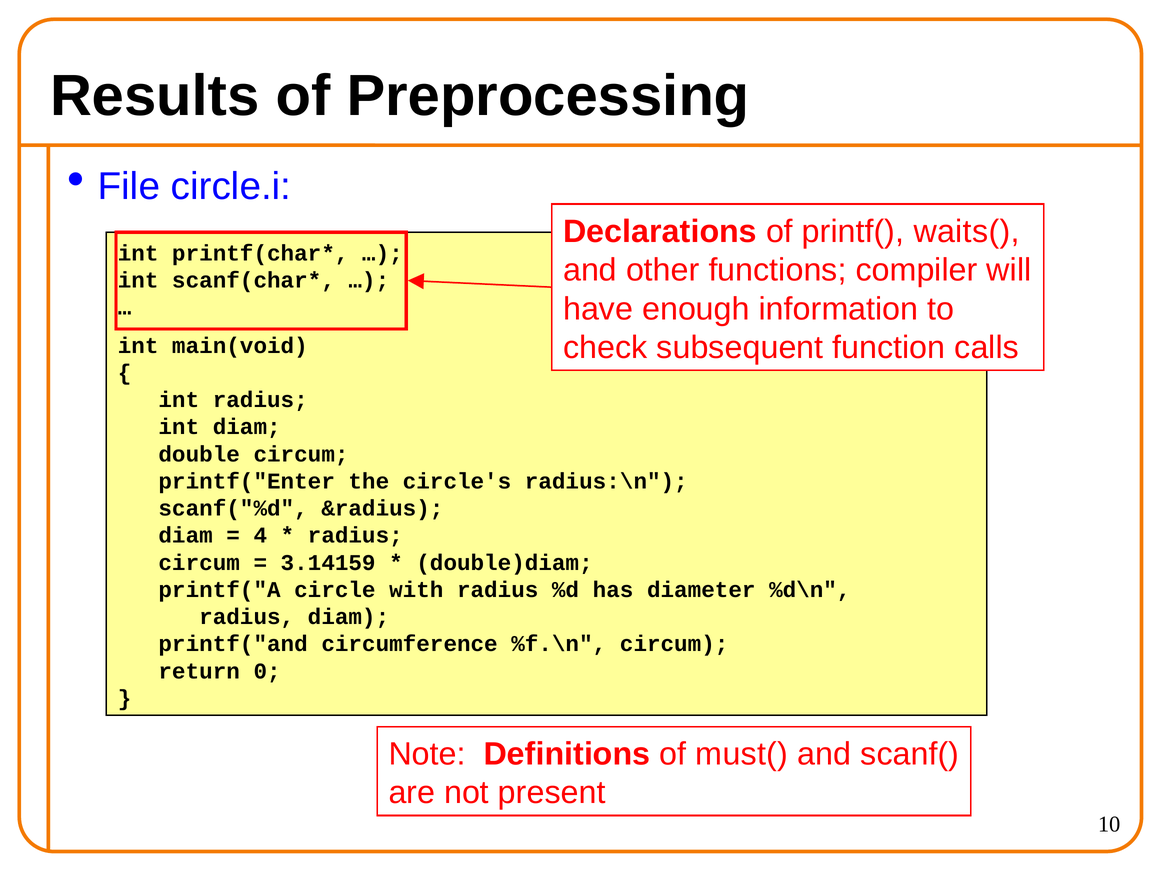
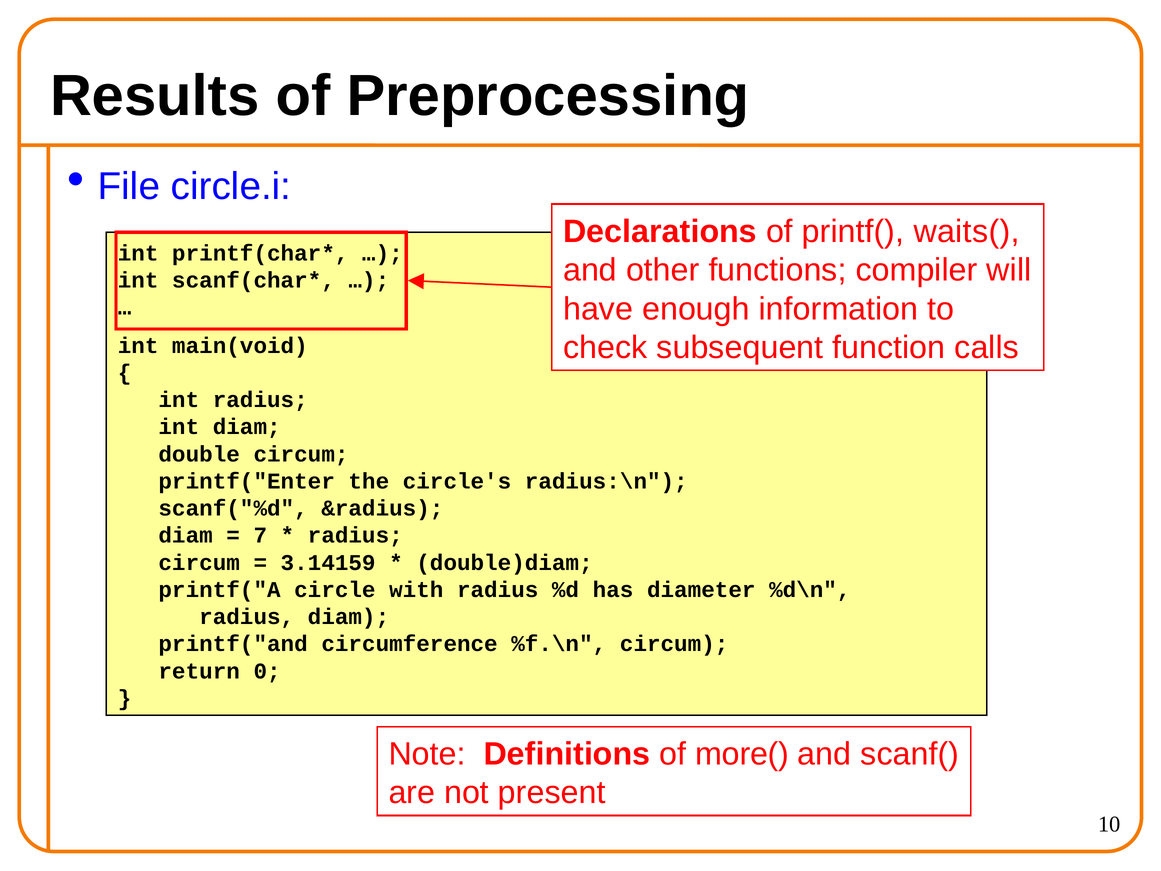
4: 4 -> 7
must(: must( -> more(
